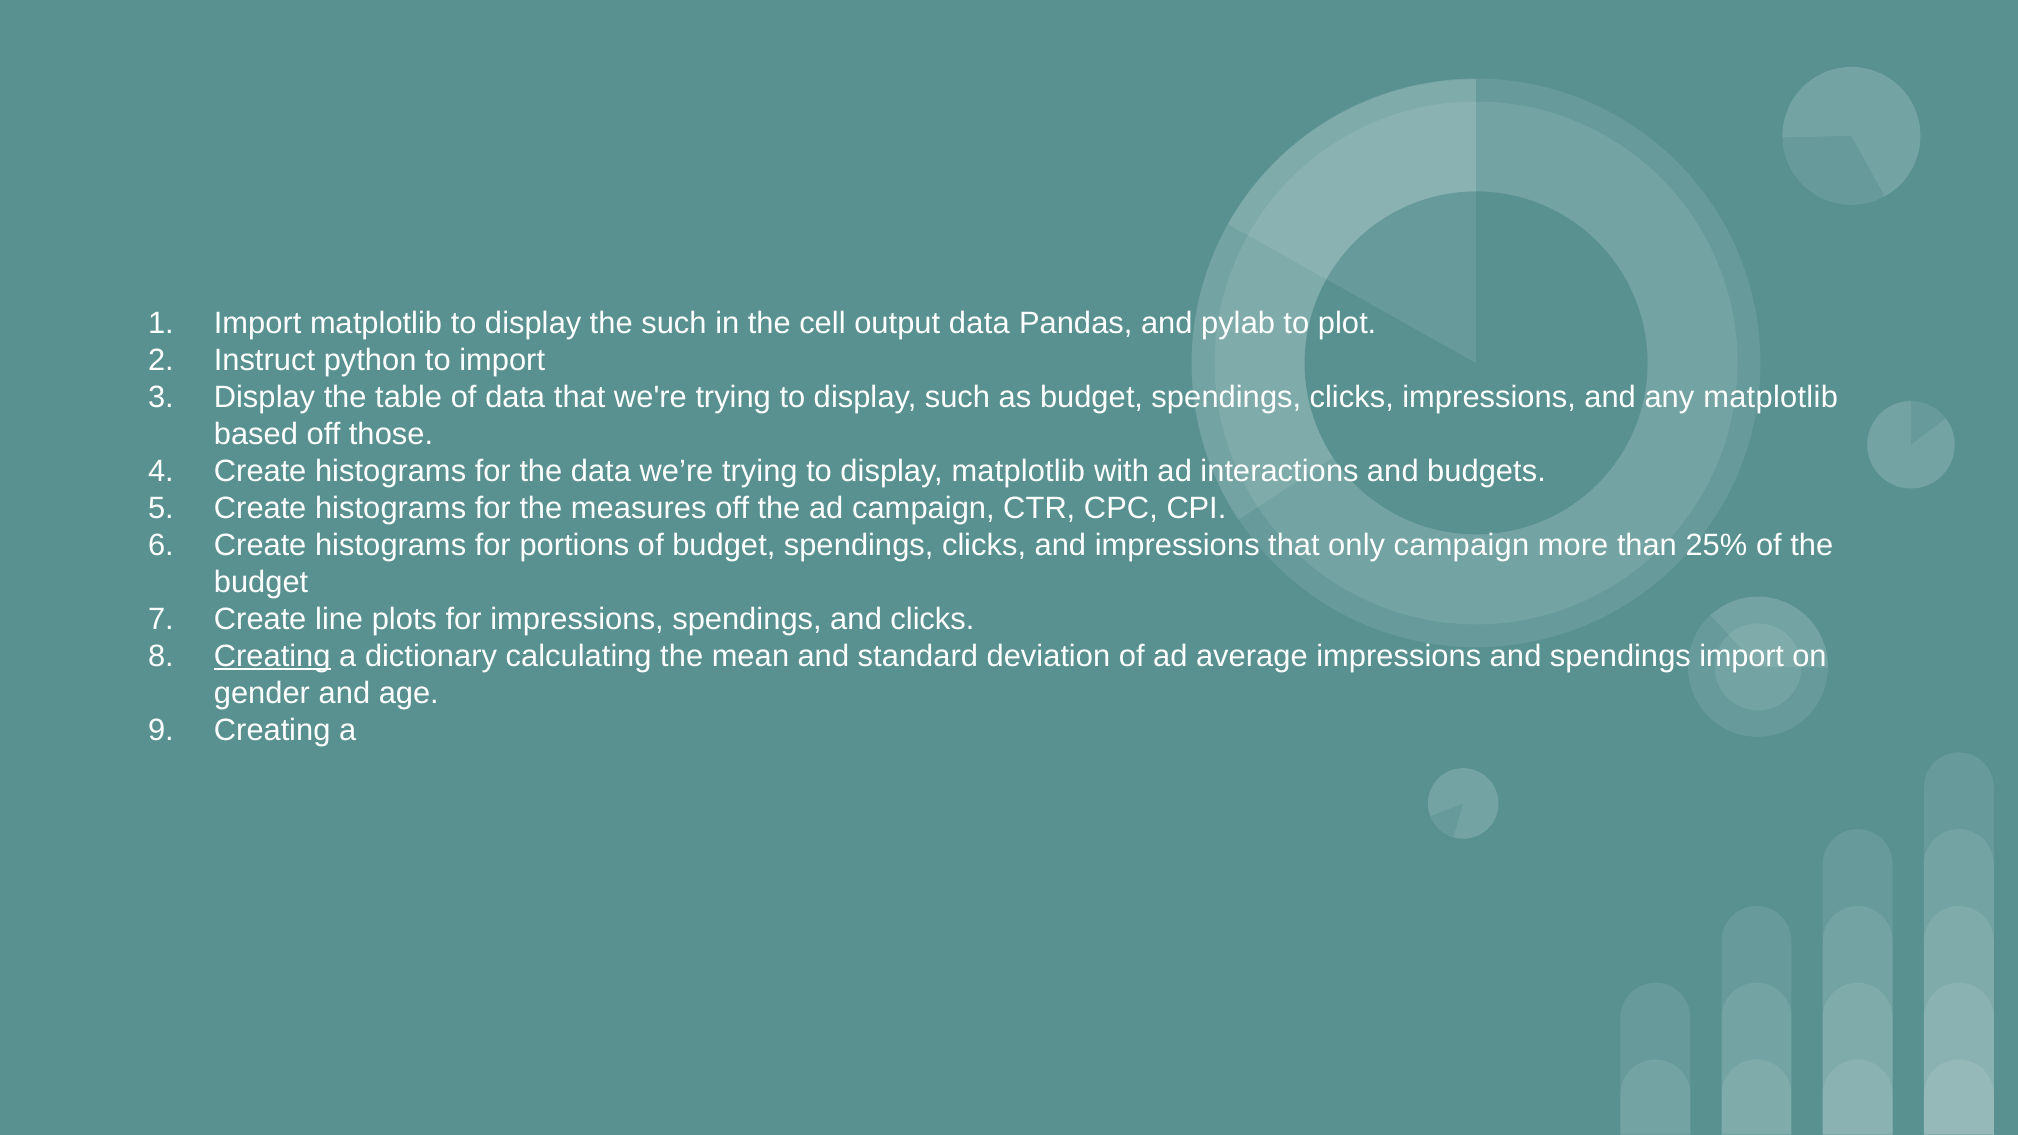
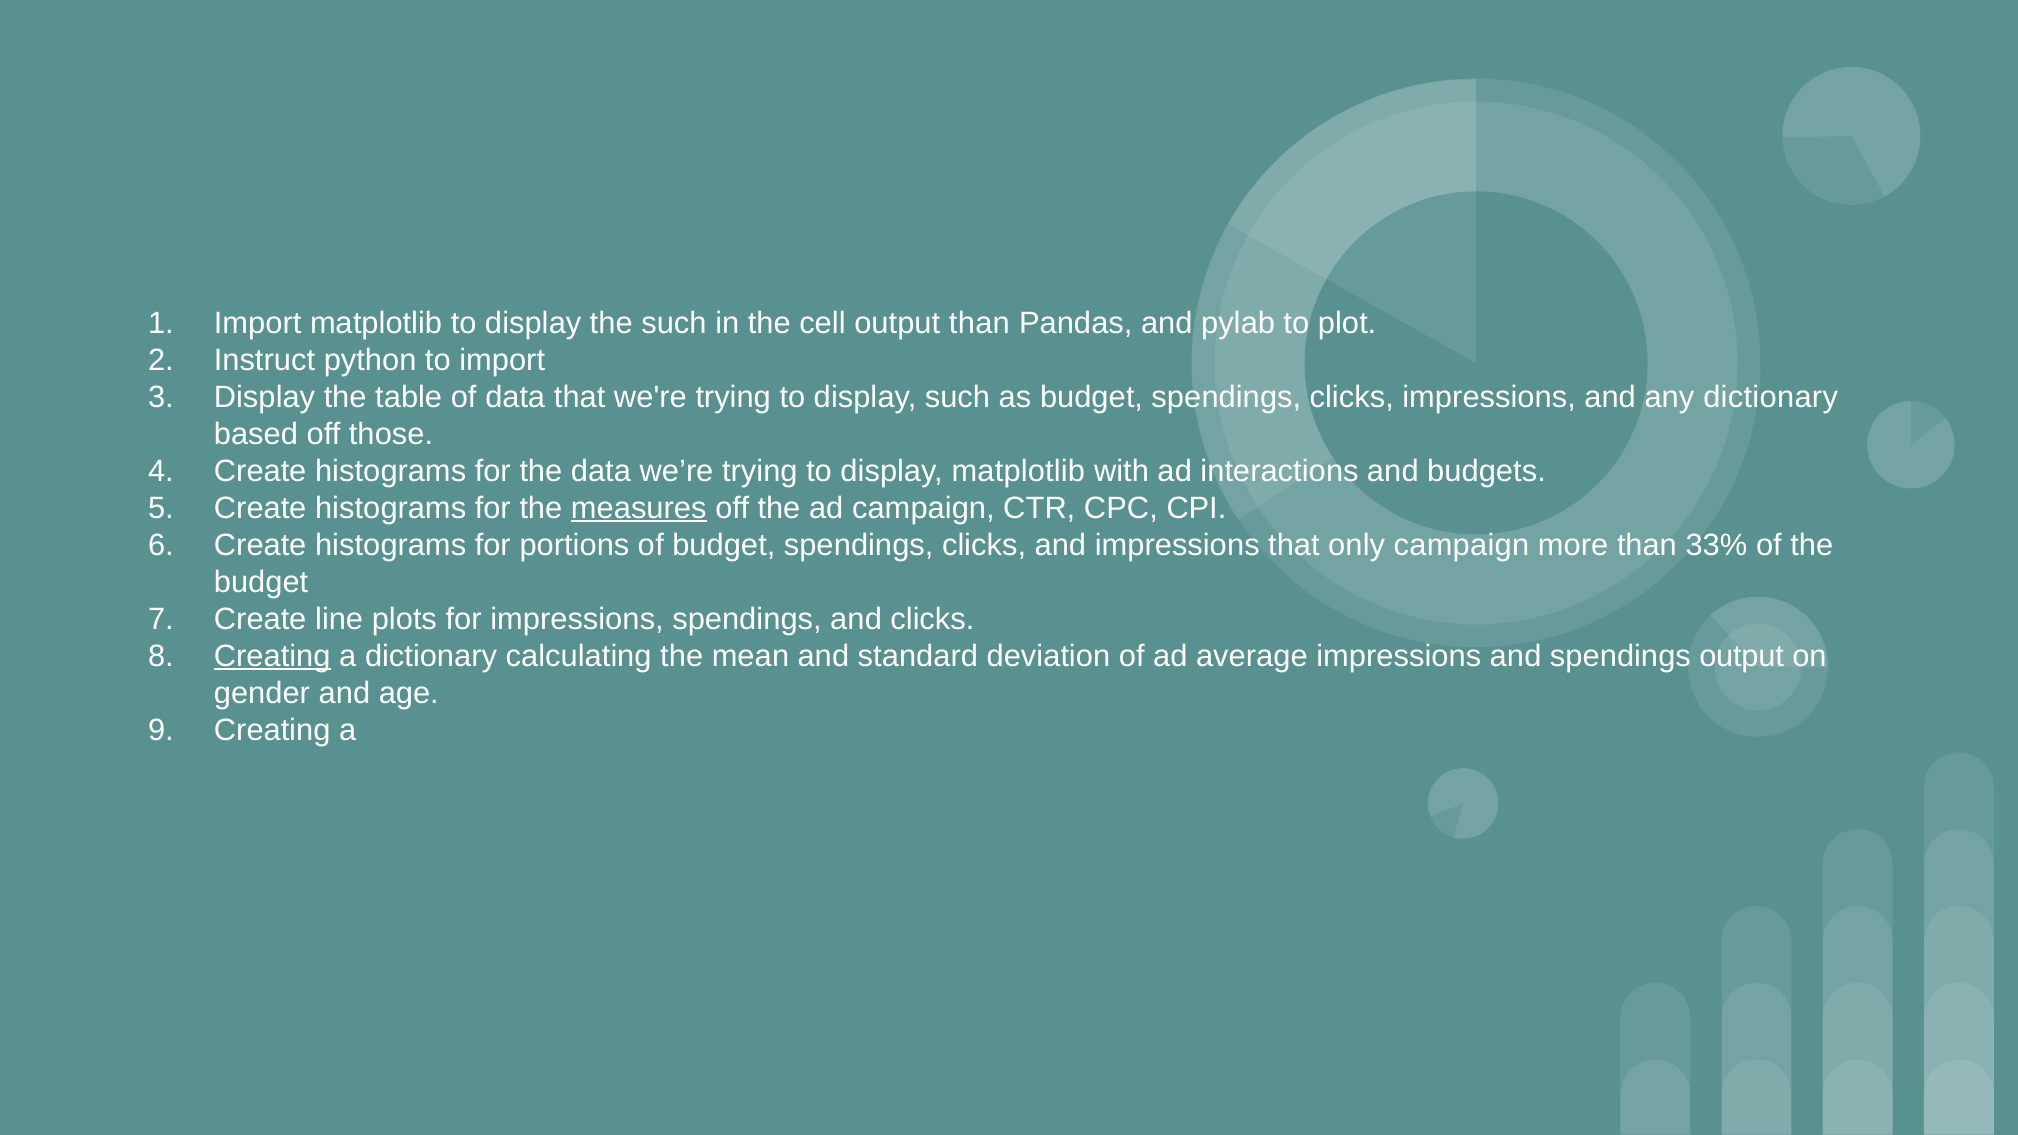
output data: data -> than
any matplotlib: matplotlib -> dictionary
measures underline: none -> present
25%: 25% -> 33%
spendings import: import -> output
